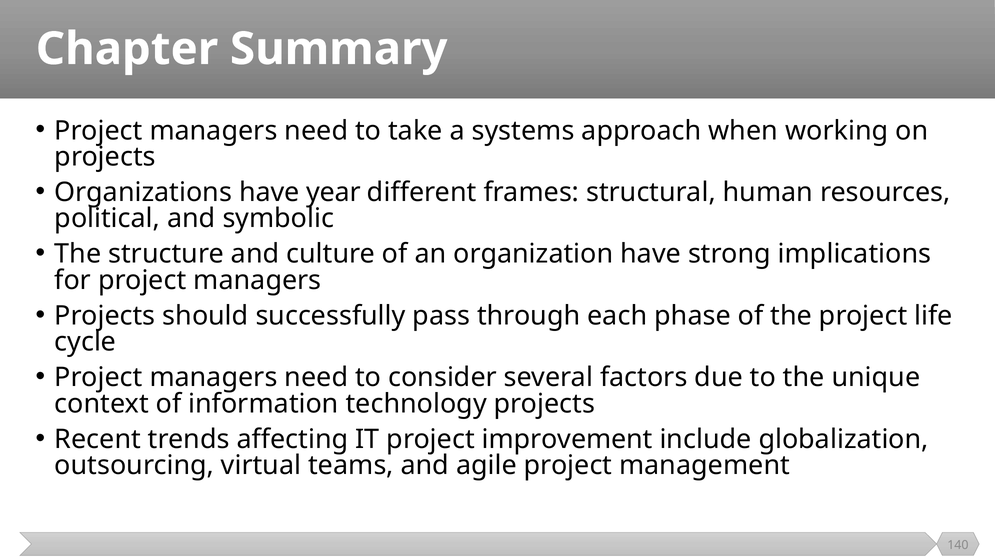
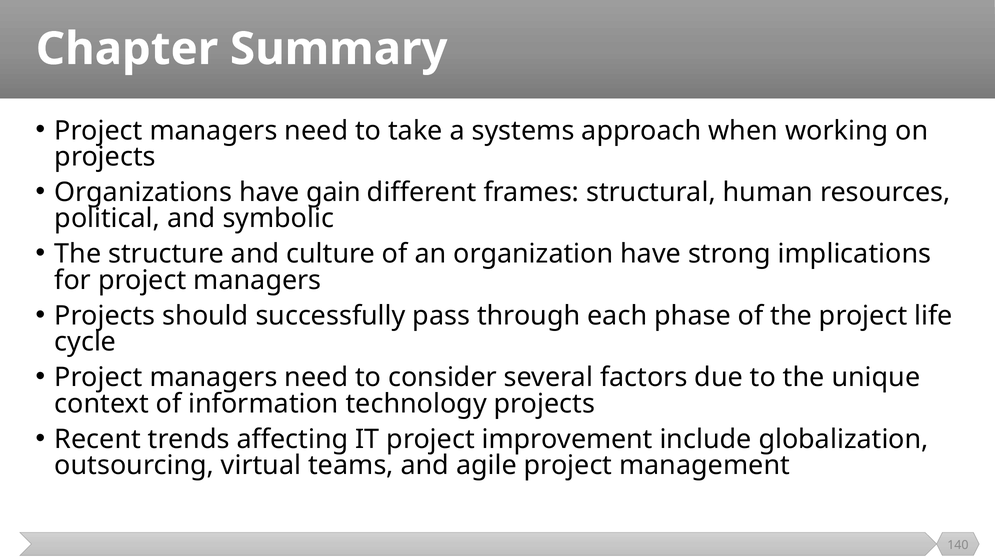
year: year -> gain
